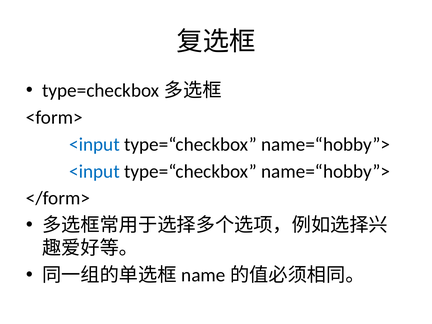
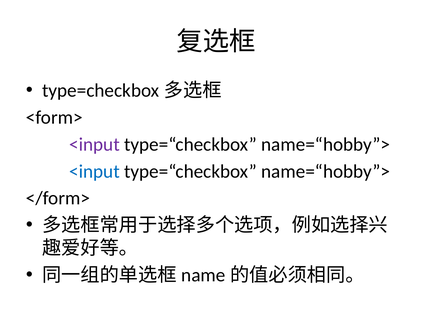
<input at (94, 144) colour: blue -> purple
